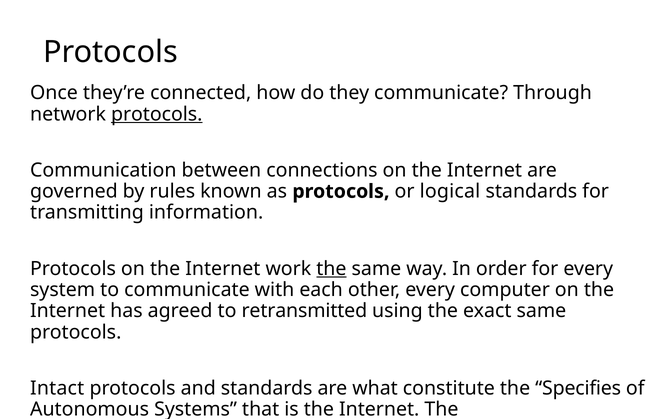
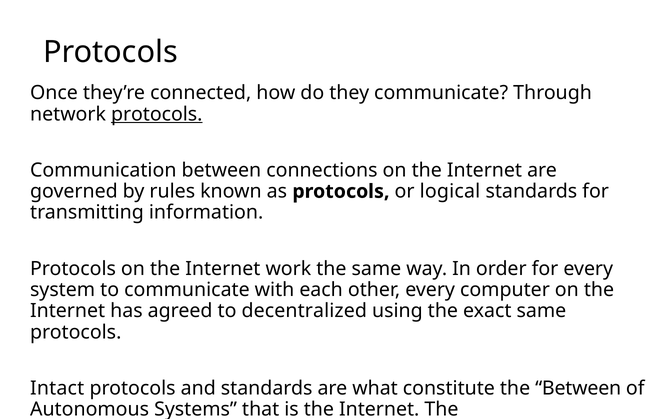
the at (331, 269) underline: present -> none
retransmitted: retransmitted -> decentralized
the Specifies: Specifies -> Between
